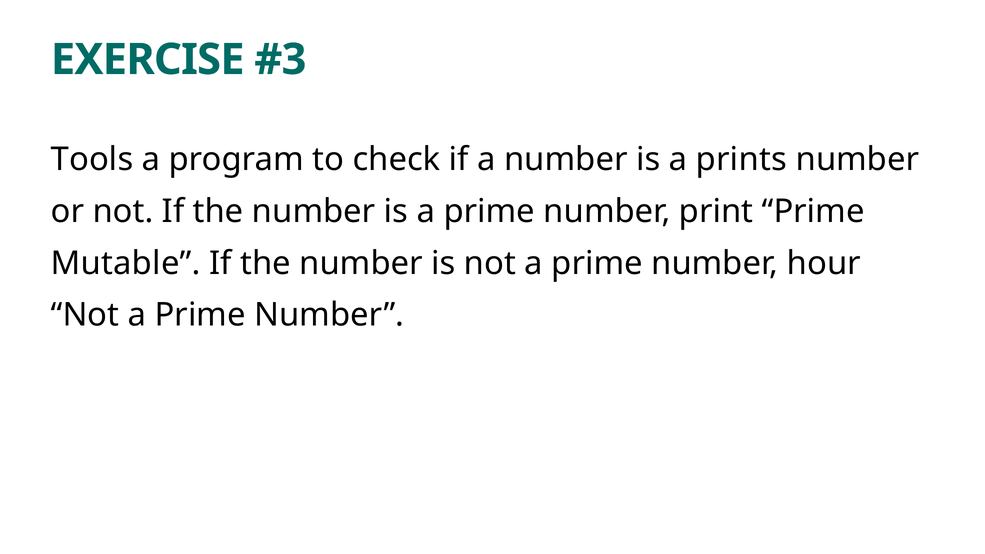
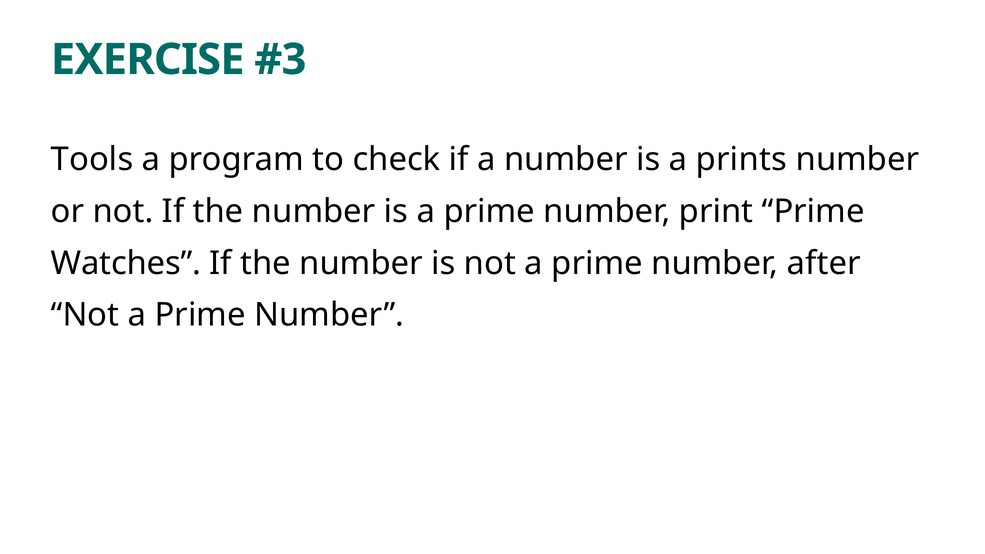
Mutable: Mutable -> Watches
hour: hour -> after
